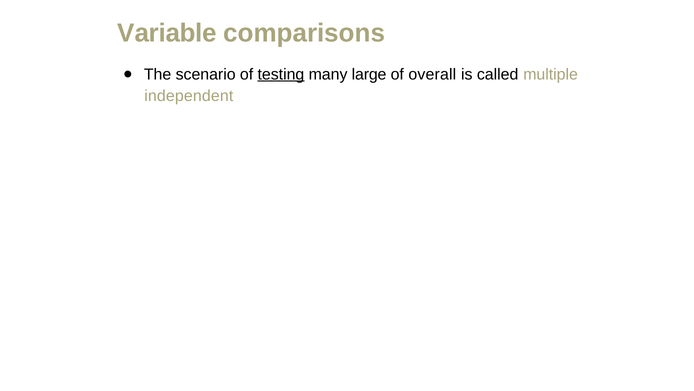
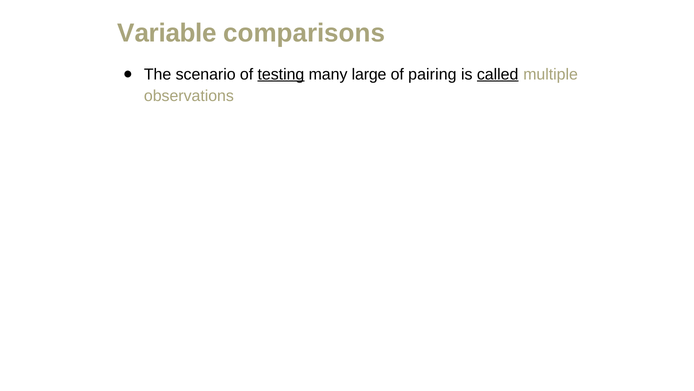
overall: overall -> pairing
called underline: none -> present
independent: independent -> observations
